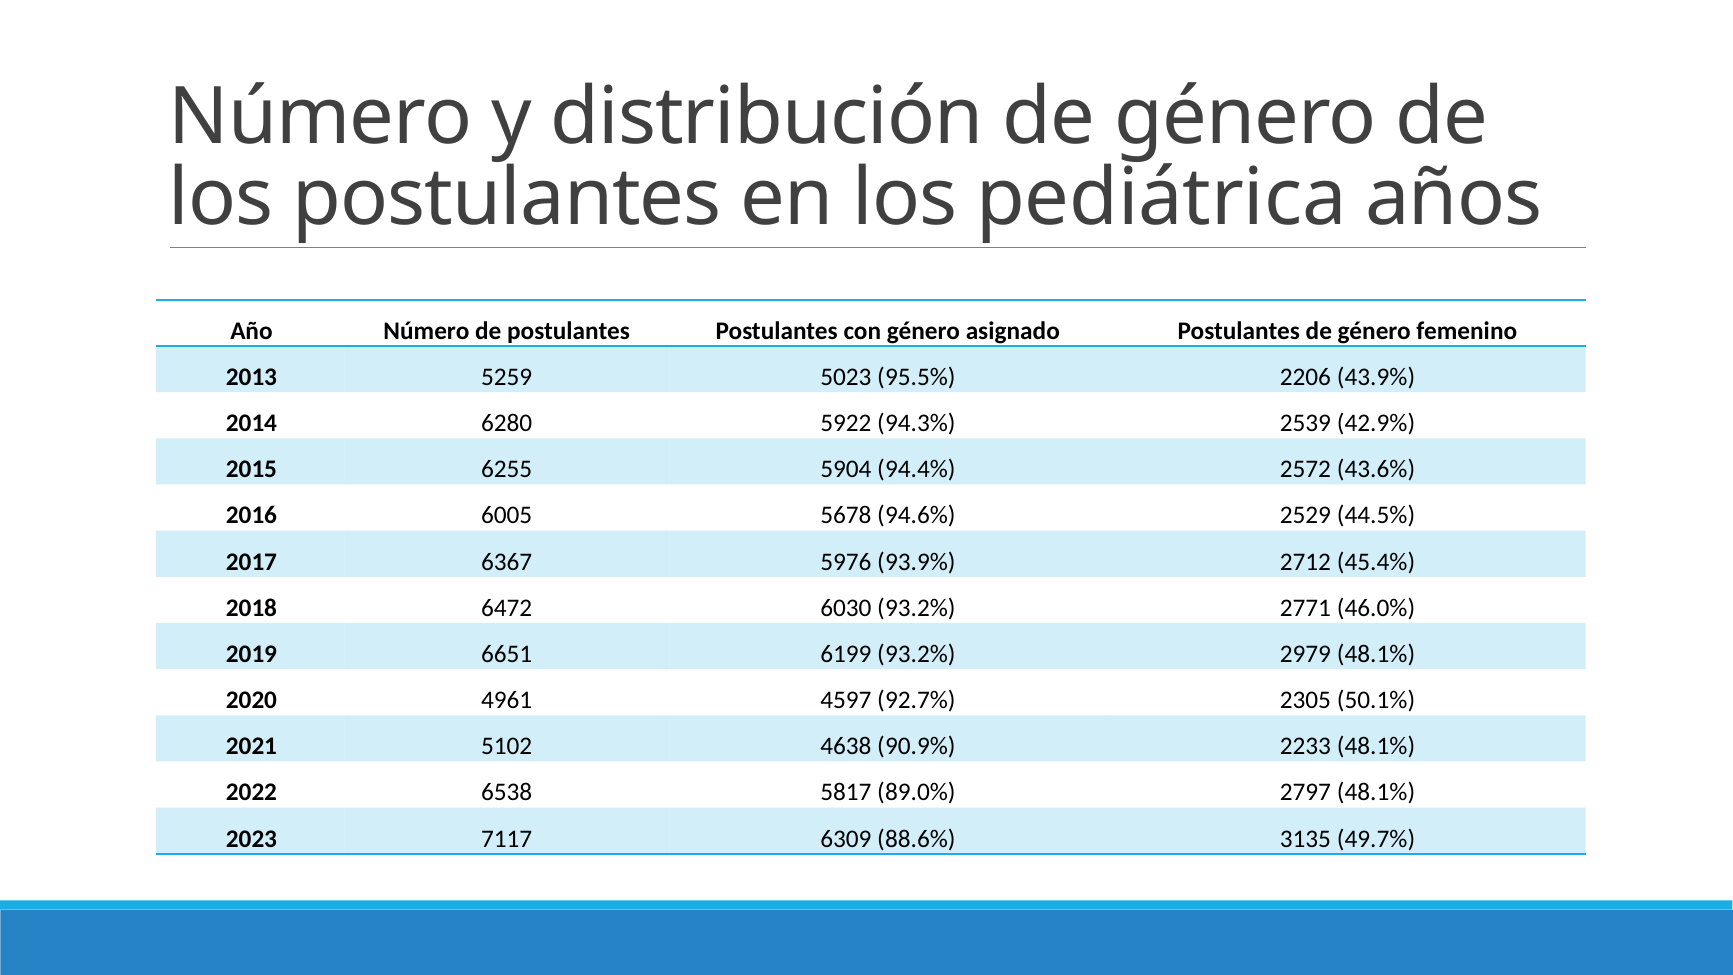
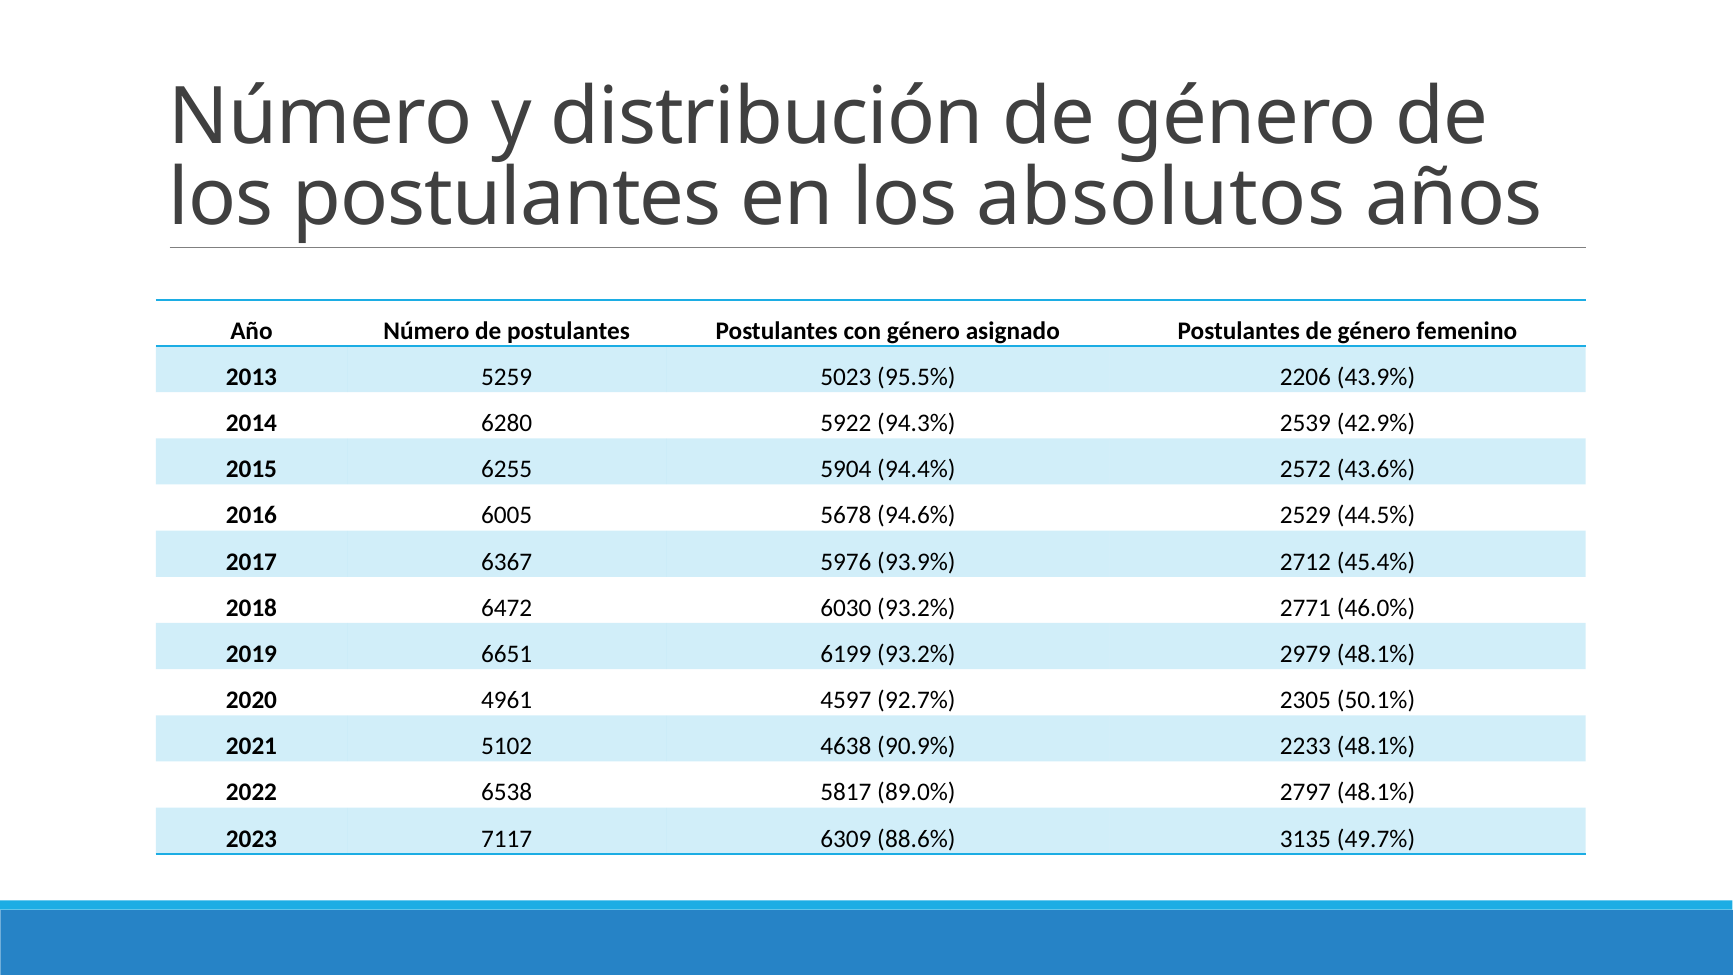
pediátrica: pediátrica -> absolutos
